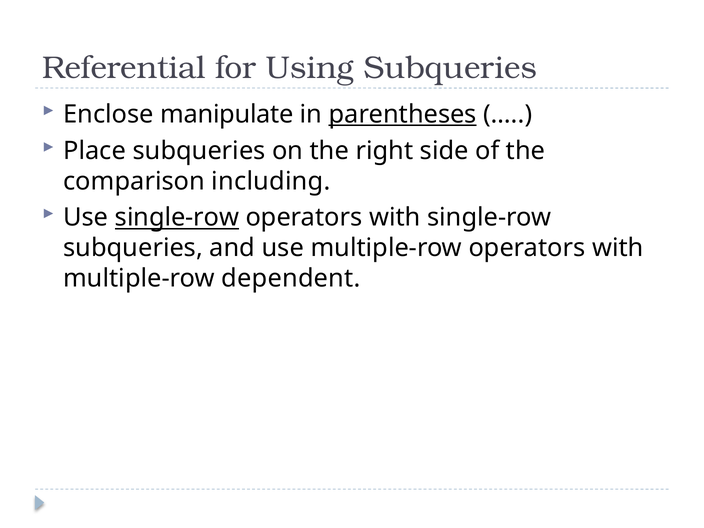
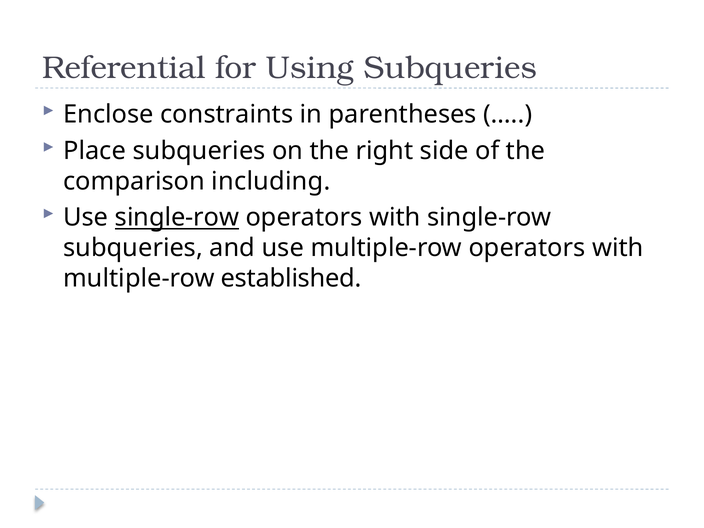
manipulate: manipulate -> constraints
parentheses underline: present -> none
dependent: dependent -> established
